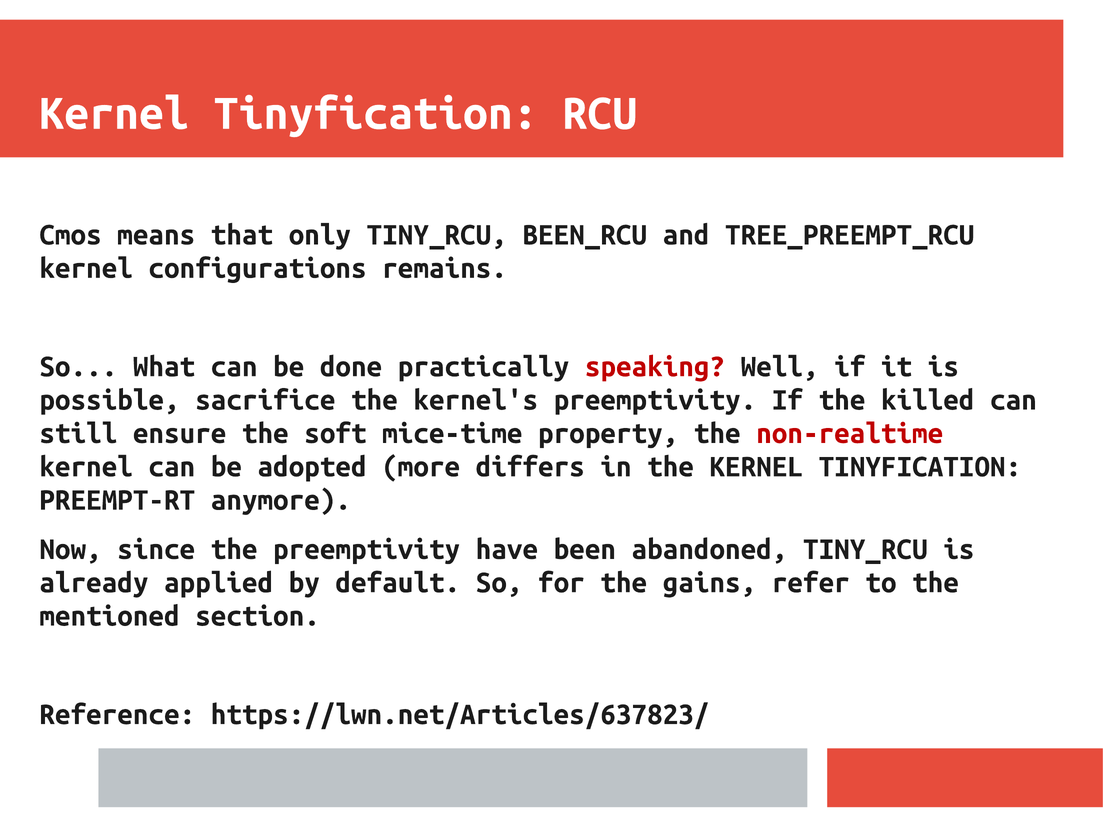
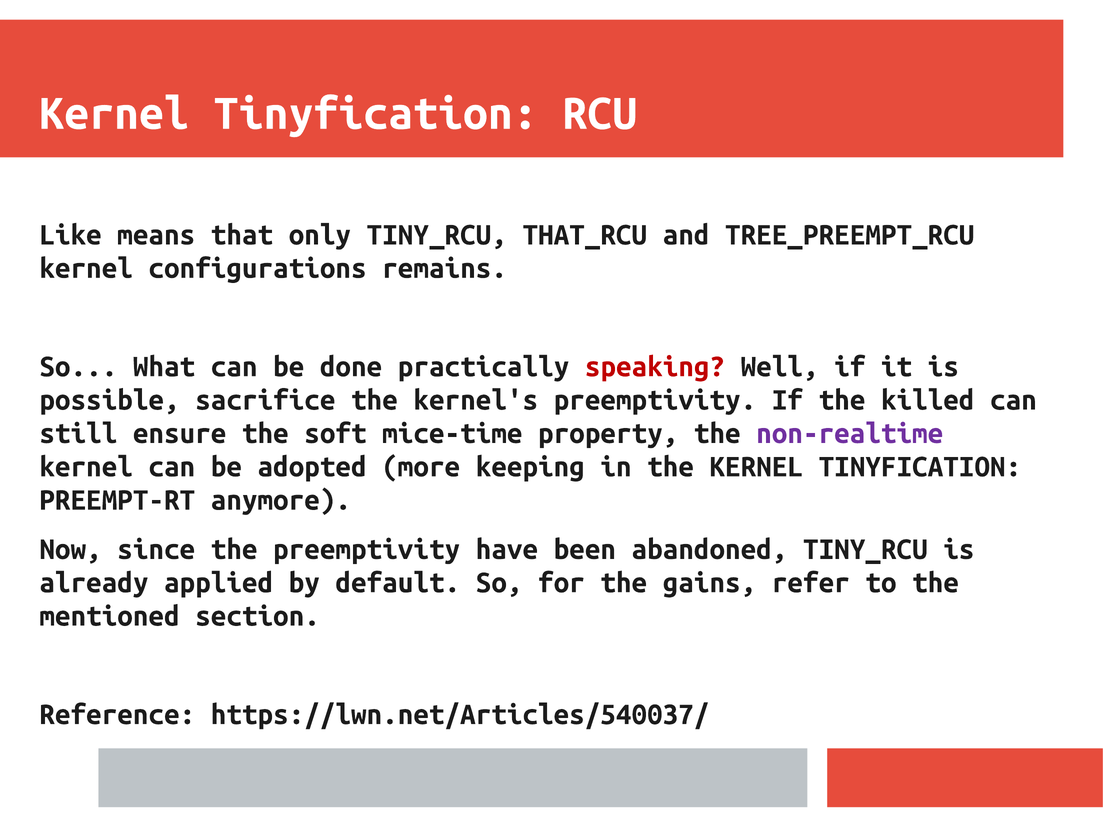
Cmos: Cmos -> Like
BEEN_RCU: BEEN_RCU -> THAT_RCU
non-realtime colour: red -> purple
differs: differs -> keeping
https://lwn.net/Articles/637823/: https://lwn.net/Articles/637823/ -> https://lwn.net/Articles/540037/
